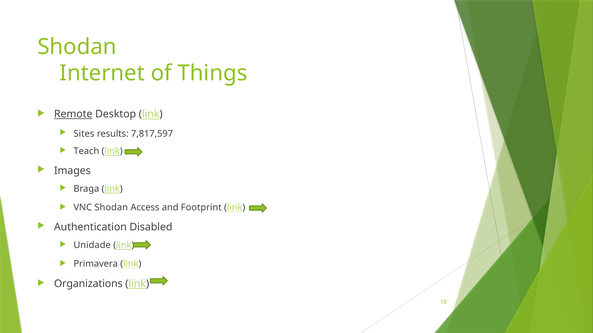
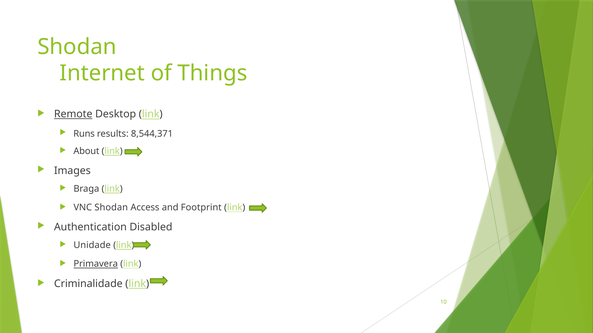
Sites: Sites -> Runs
7,817,597: 7,817,597 -> 8,544,371
Teach: Teach -> About
Primavera underline: none -> present
Organizations: Organizations -> Criminalidade
